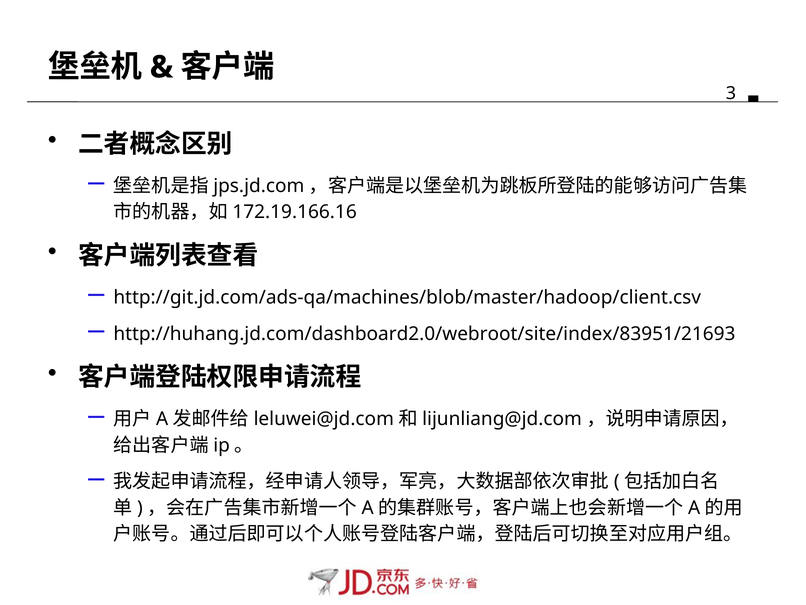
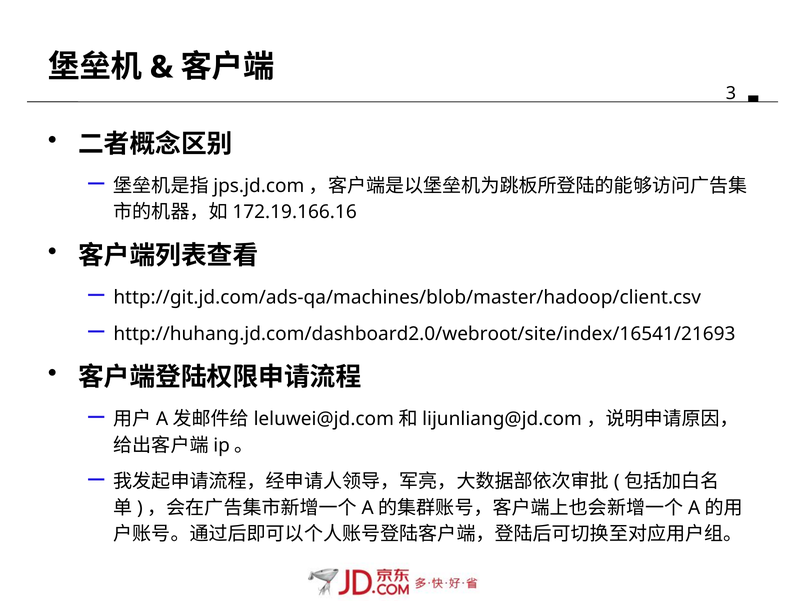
http://huhang.jd.com/dashboard2.0/webroot/site/index/83951/21693: http://huhang.jd.com/dashboard2.0/webroot/site/index/83951/21693 -> http://huhang.jd.com/dashboard2.0/webroot/site/index/16541/21693
